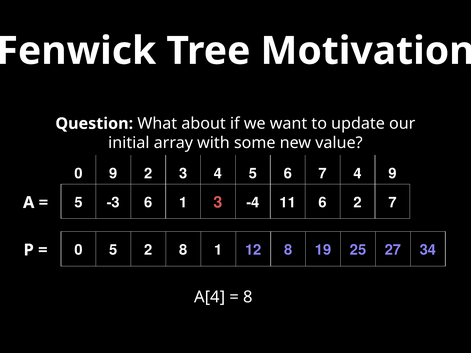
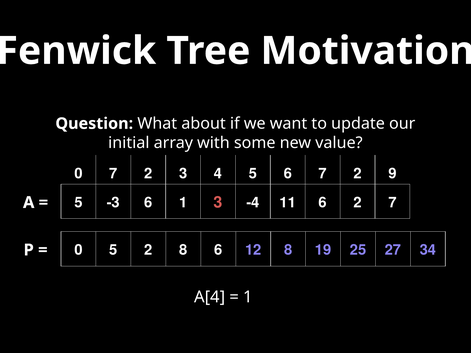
0 9: 9 -> 7
6 7 4: 4 -> 2
8 1: 1 -> 6
8 at (248, 297): 8 -> 1
